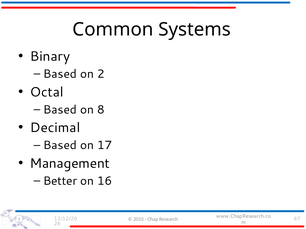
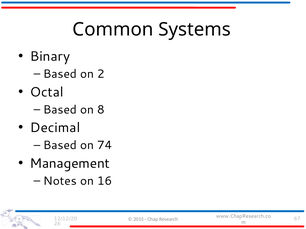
17: 17 -> 74
Better: Better -> Notes
